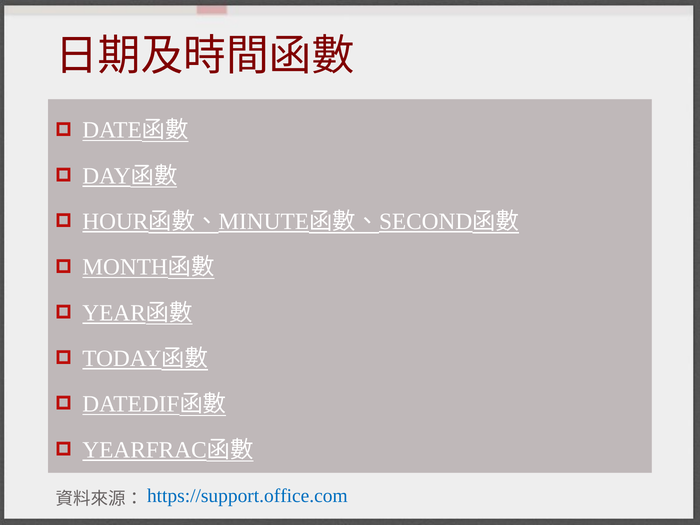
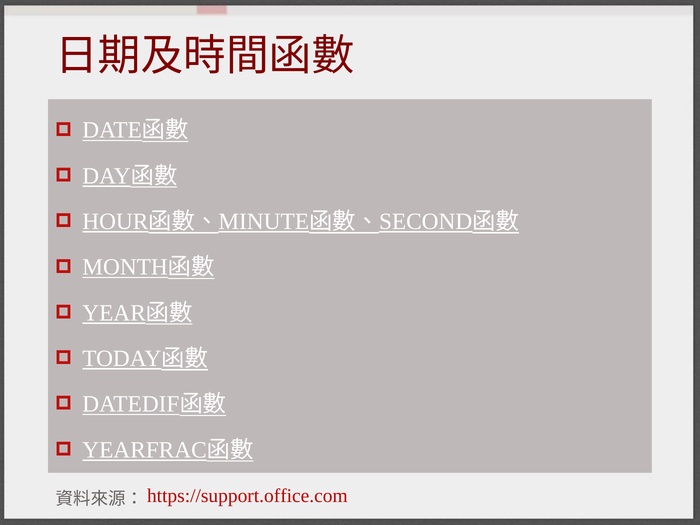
https://support.office.com colour: blue -> red
